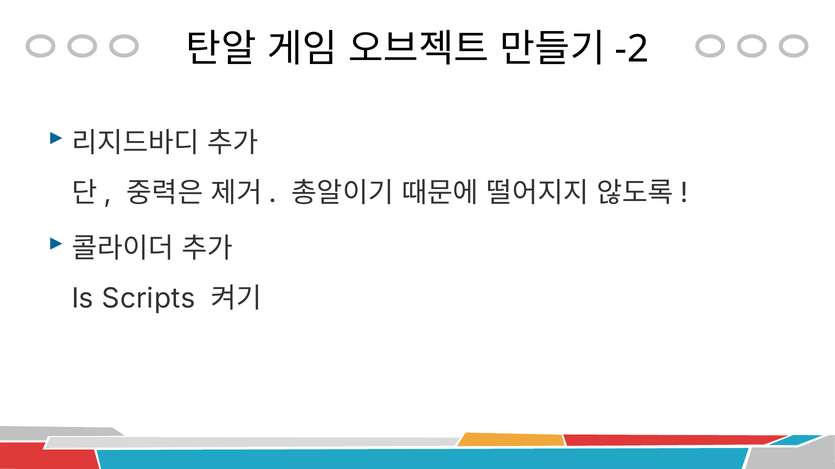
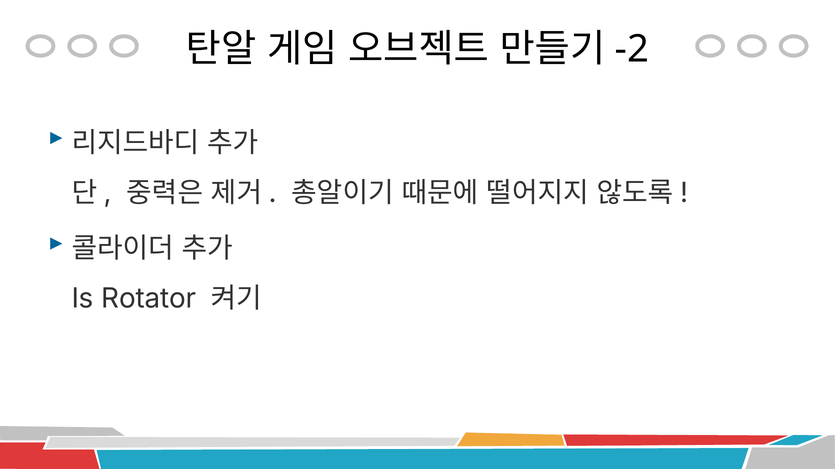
Scripts: Scripts -> Rotator
